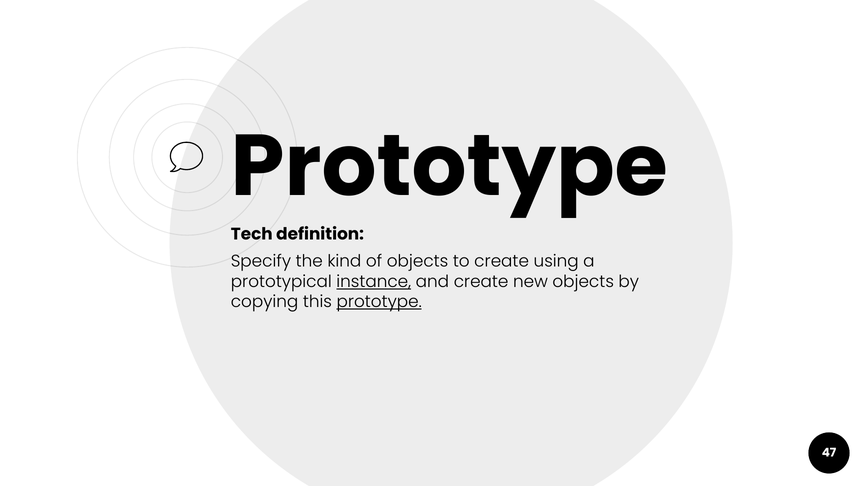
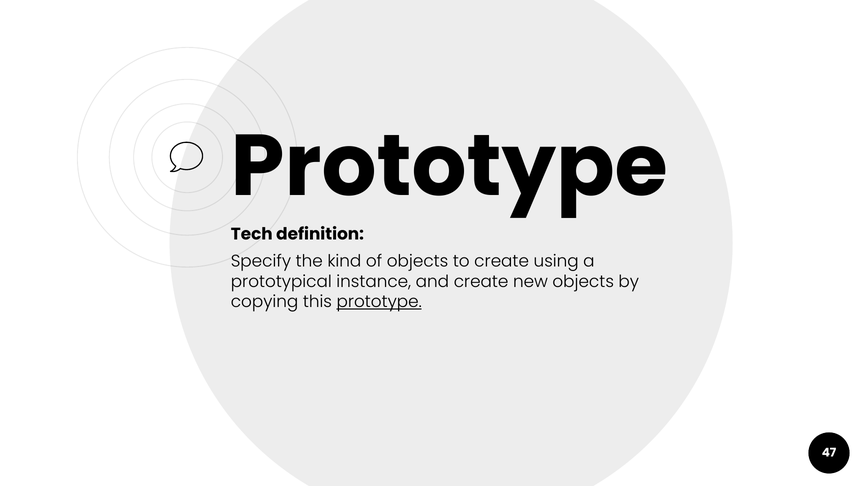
instance underline: present -> none
